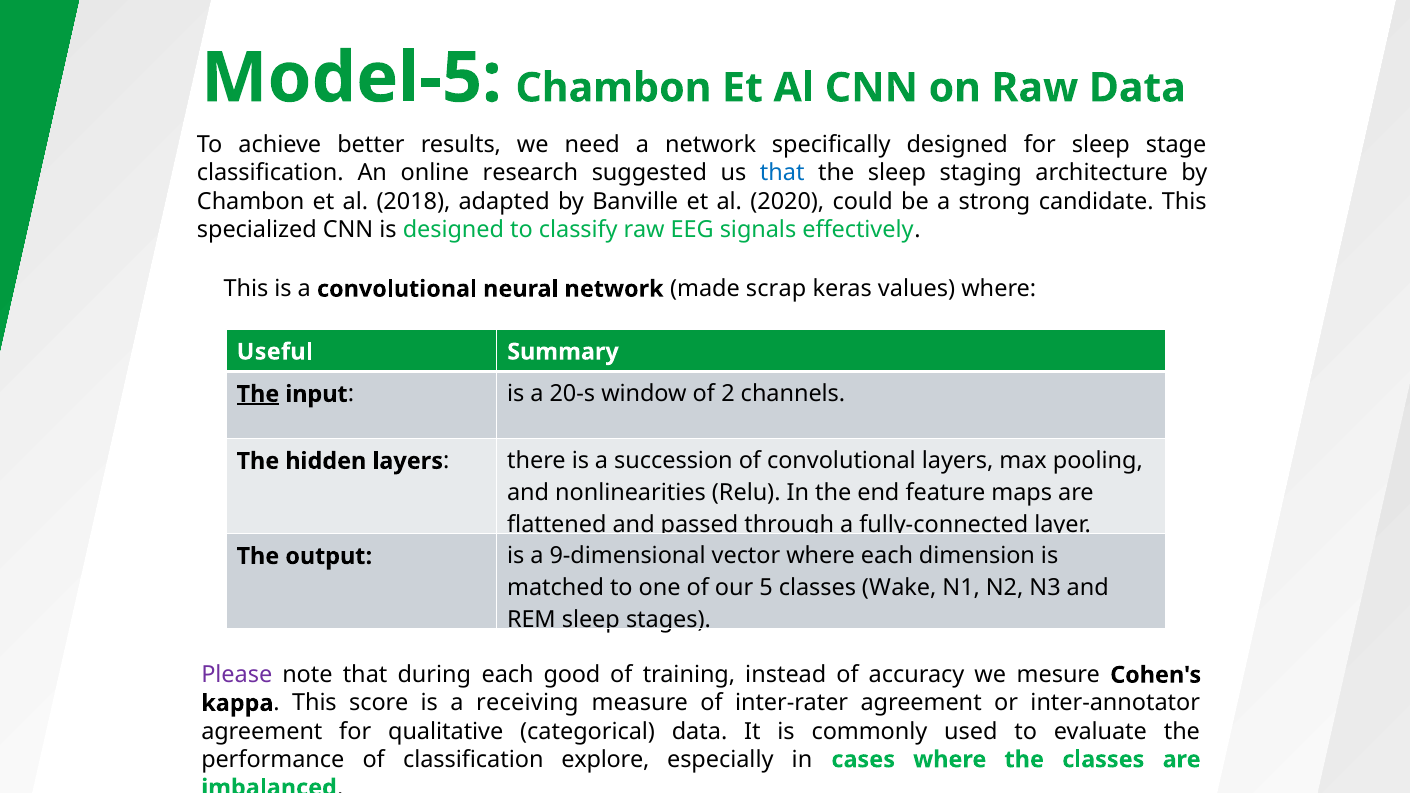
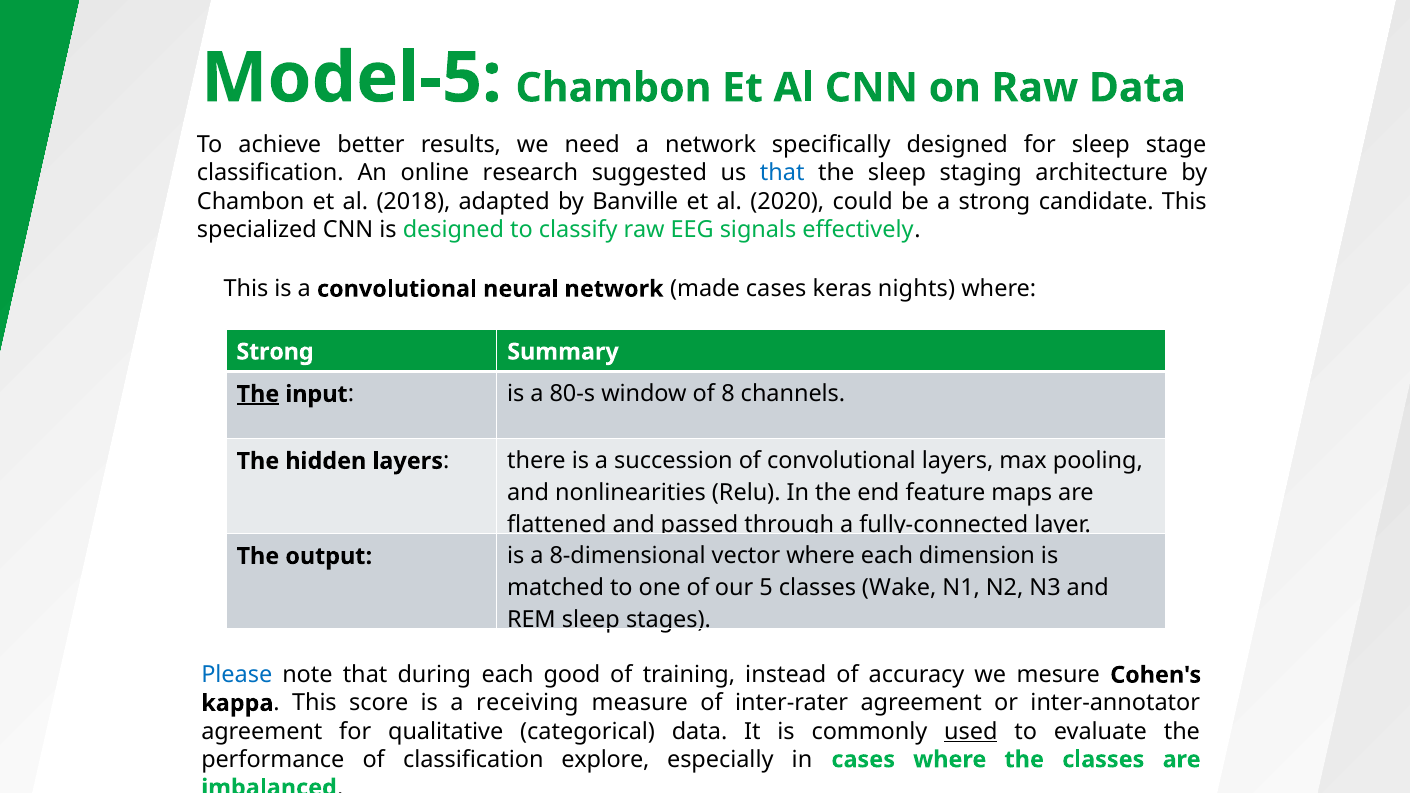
made scrap: scrap -> cases
values: values -> nights
Useful at (275, 352): Useful -> Strong
20-s: 20-s -> 80-s
2: 2 -> 8
9-dimensional: 9-dimensional -> 8-dimensional
Please colour: purple -> blue
used underline: none -> present
